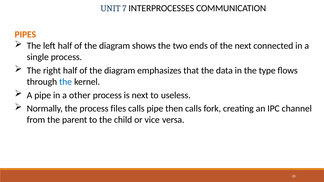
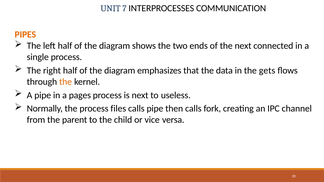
type: type -> gets
the at (66, 82) colour: blue -> orange
other: other -> pages
